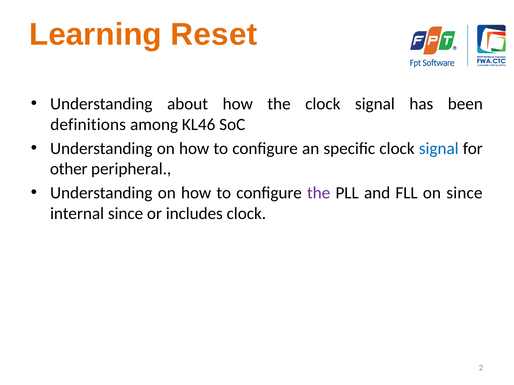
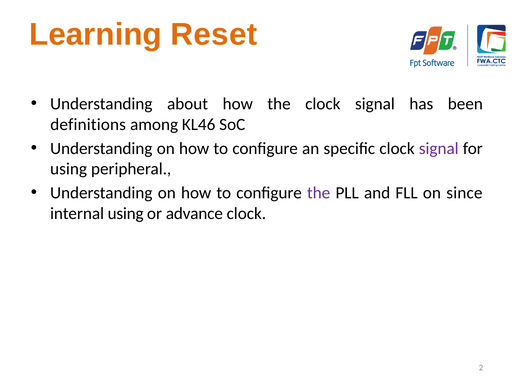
signal at (439, 149) colour: blue -> purple
other at (69, 169): other -> using
internal since: since -> using
includes: includes -> advance
